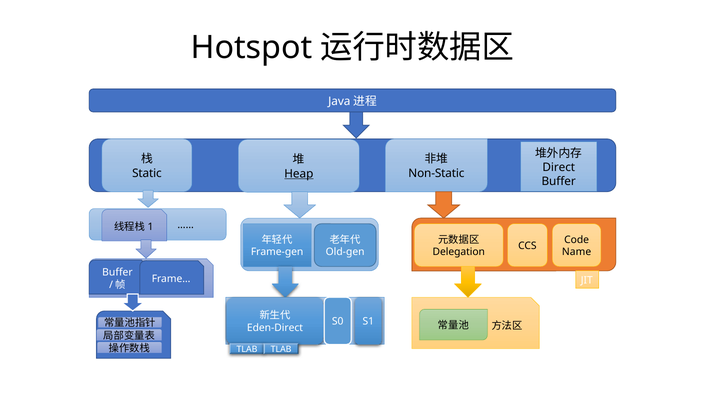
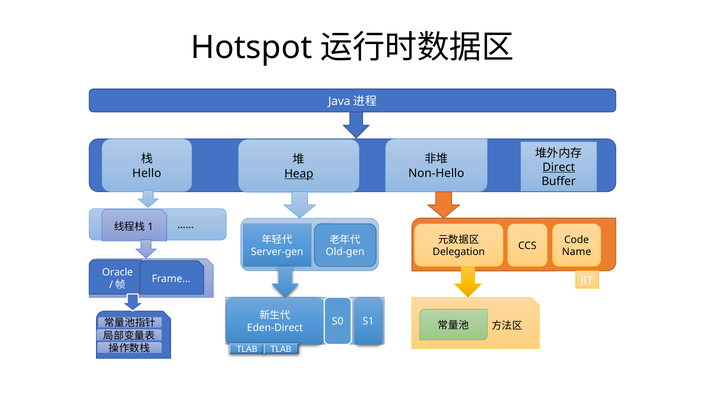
Direct underline: none -> present
Static: Static -> Hello
Non-Static: Non-Static -> Non-Hello
Frame-gen: Frame-gen -> Server-gen
Buffer at (117, 273): Buffer -> Oracle
